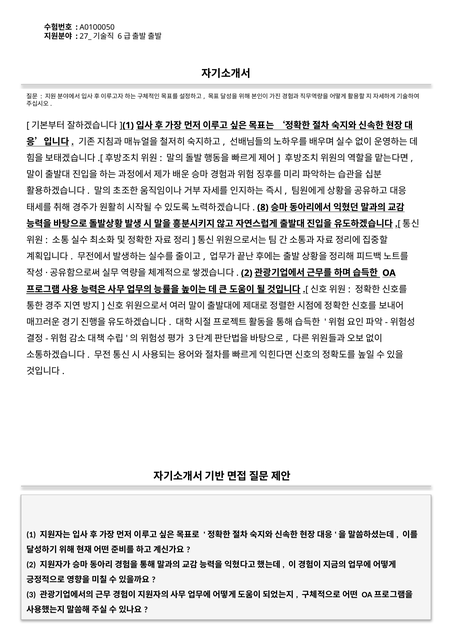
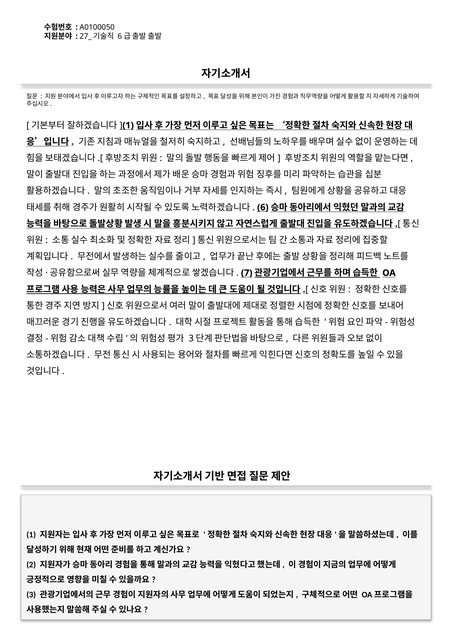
8: 8 -> 6
2 at (247, 273): 2 -> 7
